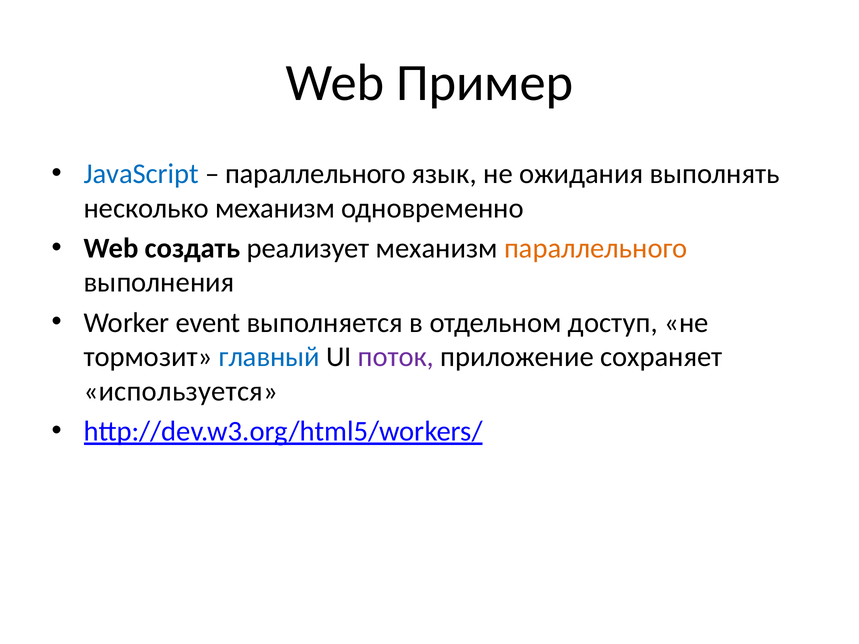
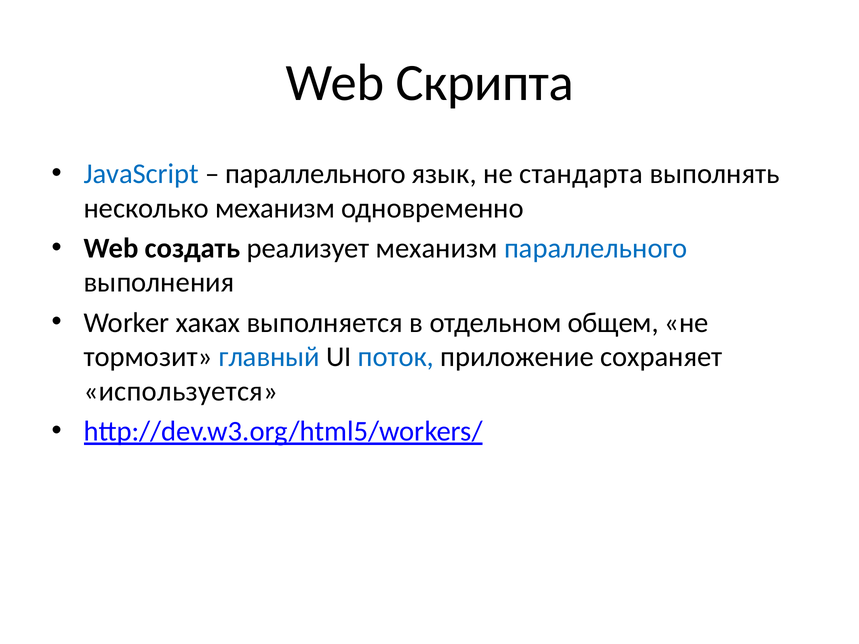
Пример: Пример -> Скрипта
ожидания: ожидания -> стандарта
параллельного at (596, 248) colour: orange -> blue
event: event -> хаках
доступ: доступ -> общем
поток colour: purple -> blue
